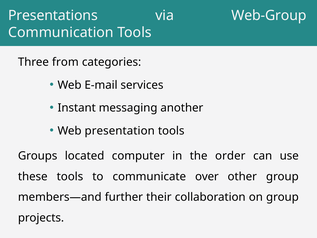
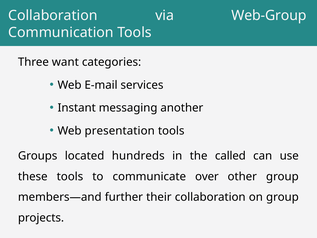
Presentations at (53, 15): Presentations -> Collaboration
from: from -> want
computer: computer -> hundreds
order: order -> called
